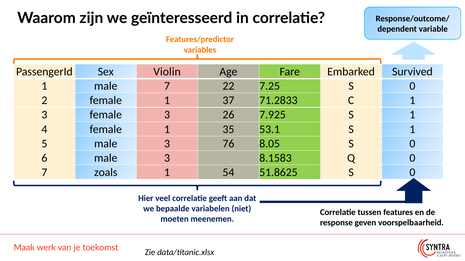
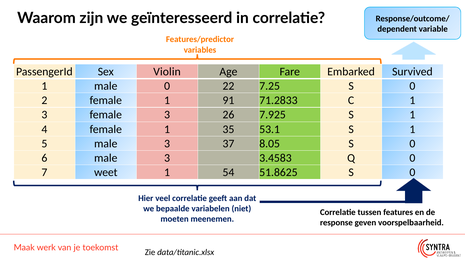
7 at (167, 86): 7 -> 0
37: 37 -> 91
76: 76 -> 37
8.1583: 8.1583 -> 3.4583
zoals: zoals -> weet
